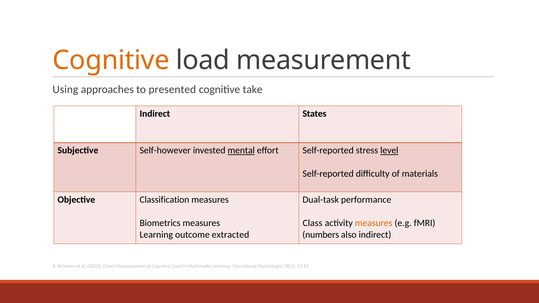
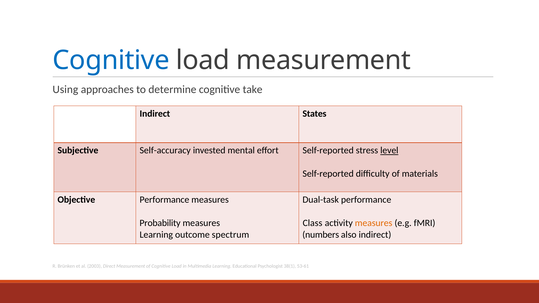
Cognitive at (111, 60) colour: orange -> blue
presented: presented -> determine
Self-however: Self-however -> Self-accuracy
mental underline: present -> none
Objective Classification: Classification -> Performance
Biometrics: Biometrics -> Probability
extracted: extracted -> spectrum
